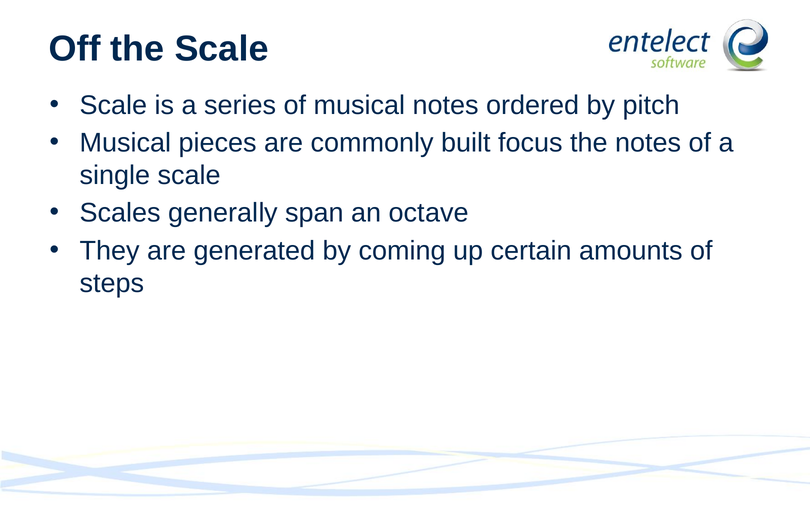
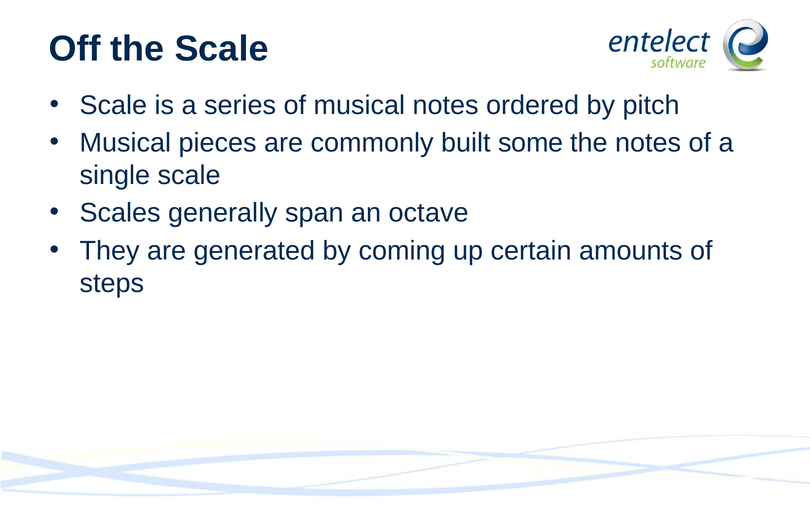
focus: focus -> some
